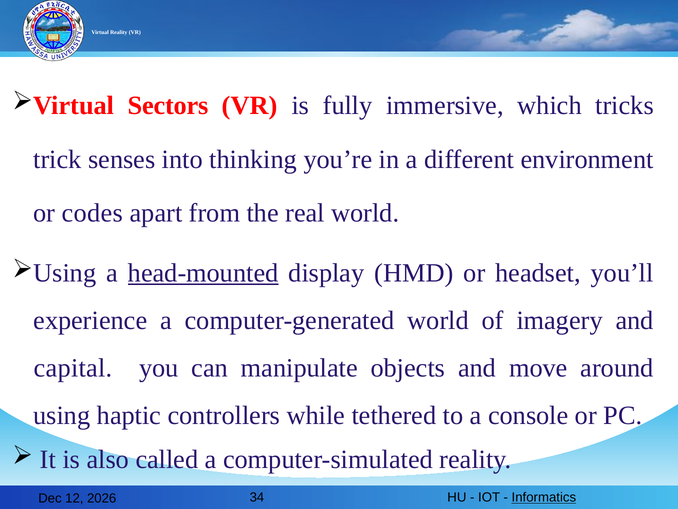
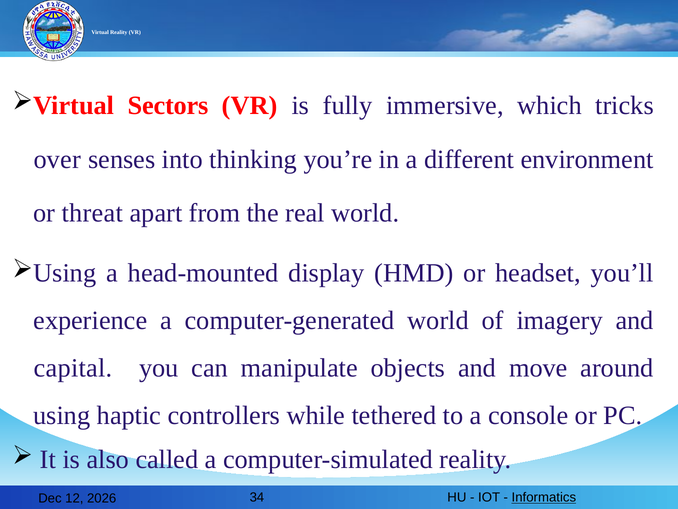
trick: trick -> over
codes: codes -> threat
head-mounted underline: present -> none
